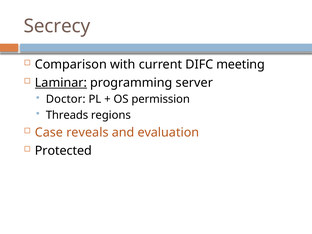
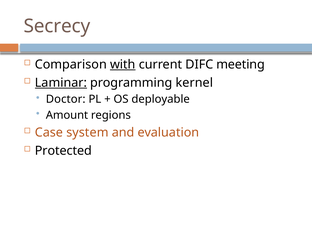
with underline: none -> present
server: server -> kernel
permission: permission -> deployable
Threads: Threads -> Amount
reveals: reveals -> system
